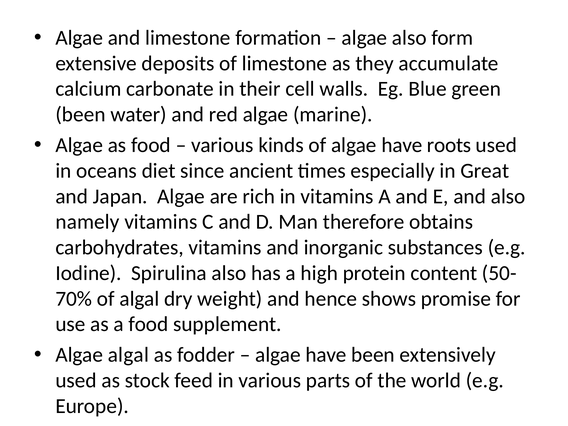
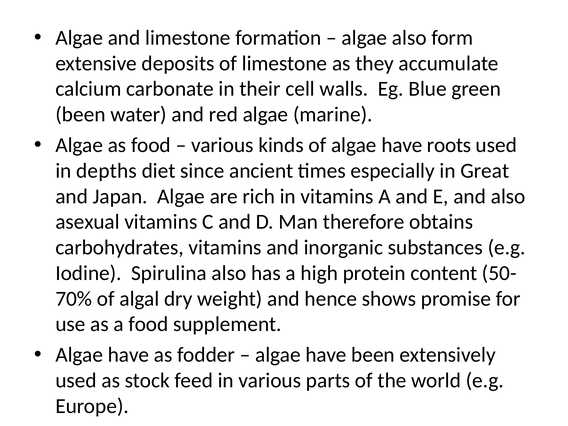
oceans: oceans -> depths
namely: namely -> asexual
algal at (128, 355): algal -> have
